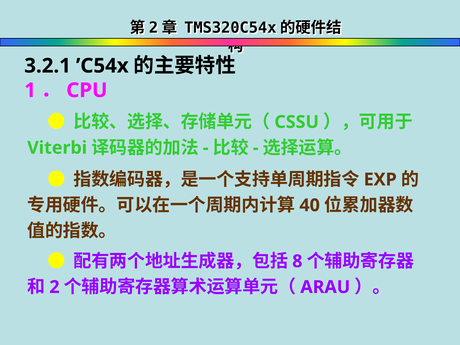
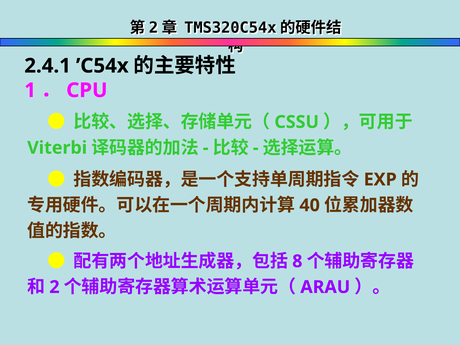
3.2.1: 3.2.1 -> 2.4.1
